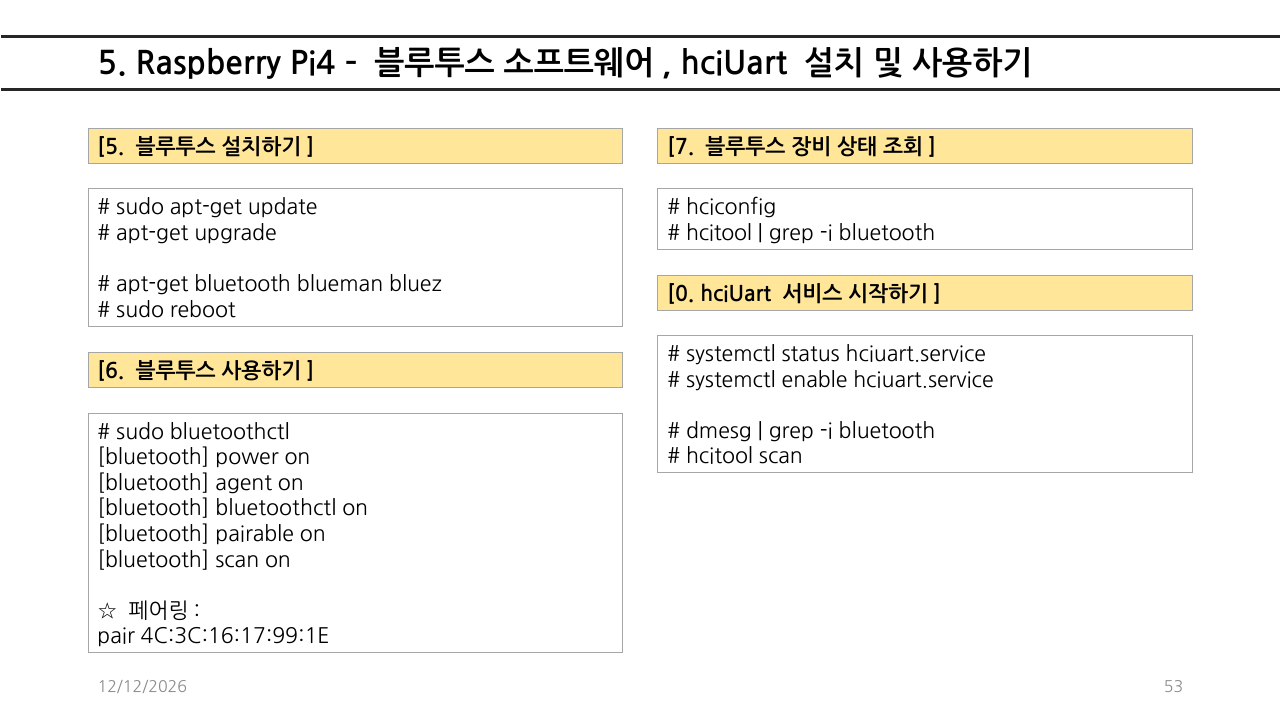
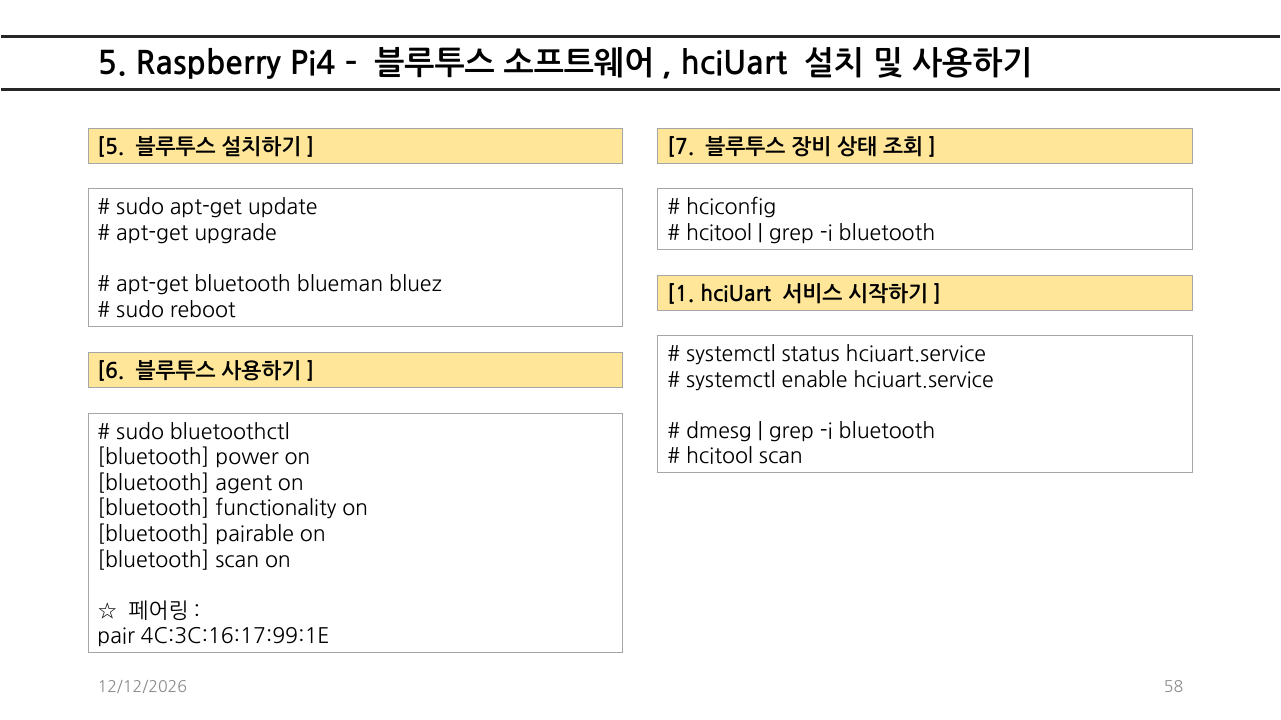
0: 0 -> 1
bluetooth bluetoothctl: bluetoothctl -> functionality
53: 53 -> 58
